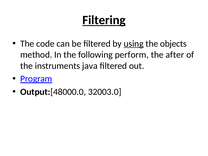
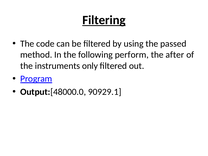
using underline: present -> none
objects: objects -> passed
java: java -> only
32003.0: 32003.0 -> 90929.1
